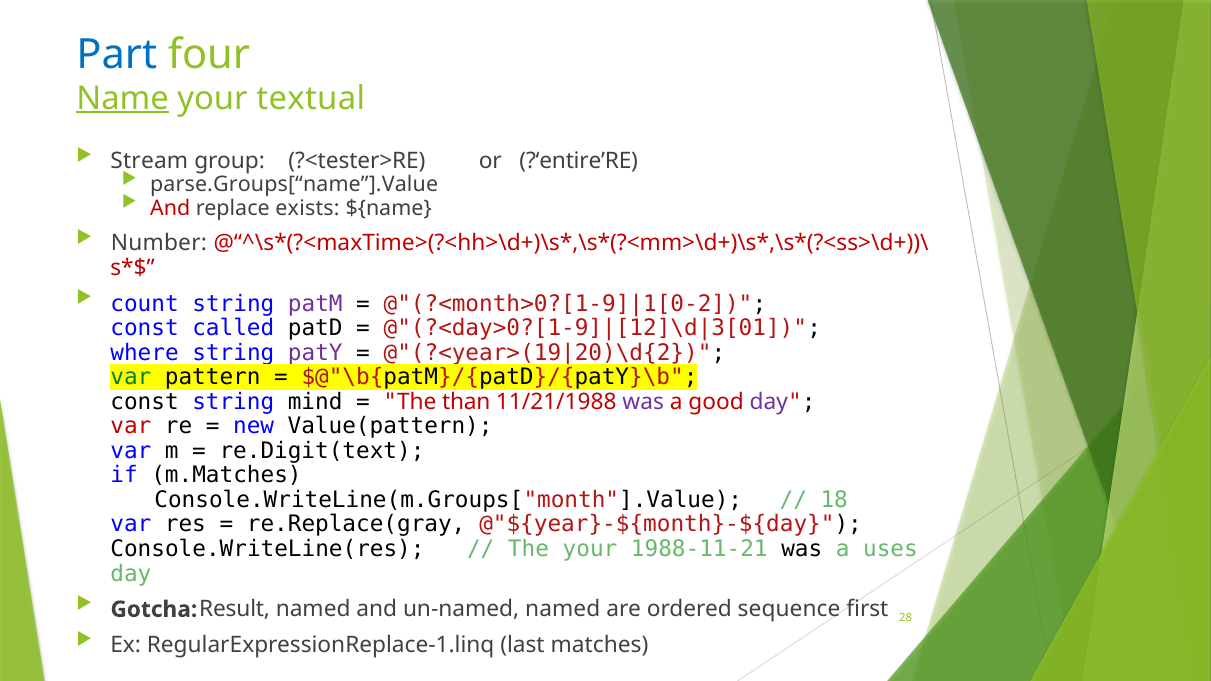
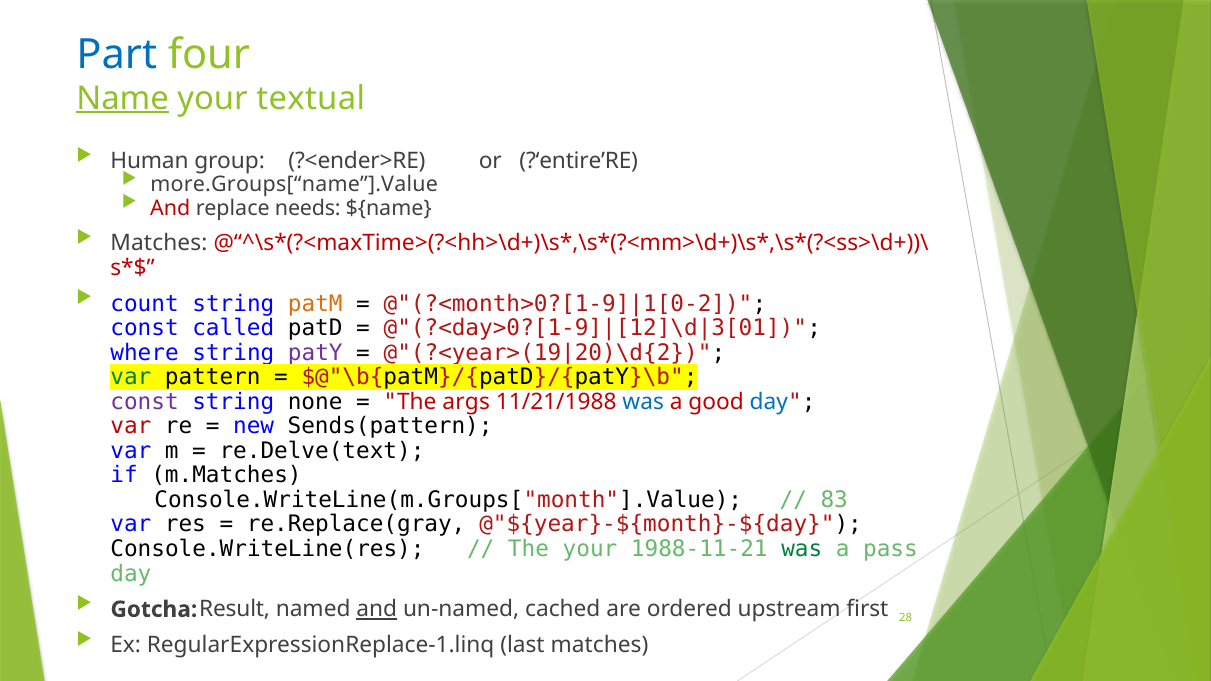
Stream: Stream -> Human
?<tester>RE: ?<tester>RE -> ?<ender>RE
parse.Groups[“name”].Value: parse.Groups[“name”].Value -> more.Groups[“name”].Value
exists: exists -> needs
Number at (159, 243): Number -> Matches
patM colour: purple -> orange
const at (145, 402) colour: black -> purple
mind: mind -> none
than: than -> args
was at (643, 402) colour: purple -> blue
day at (769, 402) colour: purple -> blue
Value(pattern: Value(pattern -> Sends(pattern
re.Digit(text: re.Digit(text -> re.Delve(text
18: 18 -> 83
was at (802, 549) colour: black -> green
uses: uses -> pass
and at (377, 610) underline: none -> present
un-named named: named -> cached
sequence: sequence -> upstream
